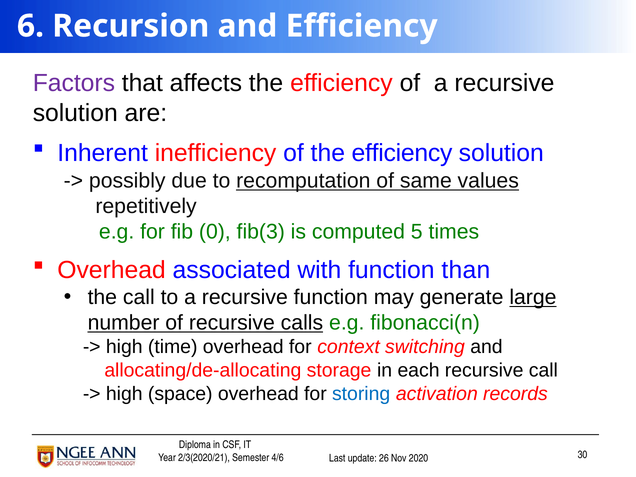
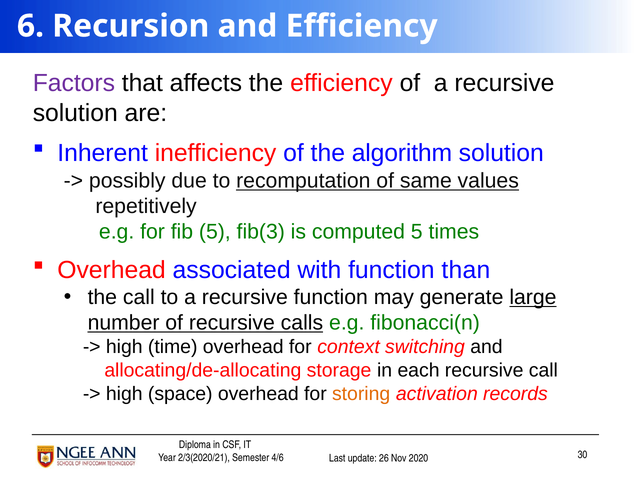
of the efficiency: efficiency -> algorithm
fib 0: 0 -> 5
storing colour: blue -> orange
